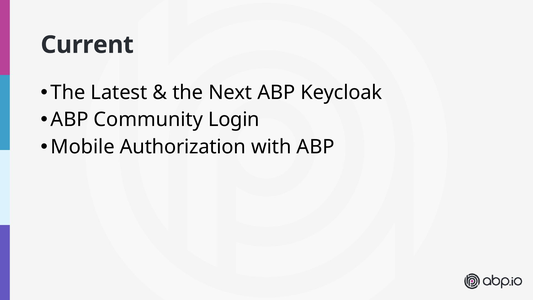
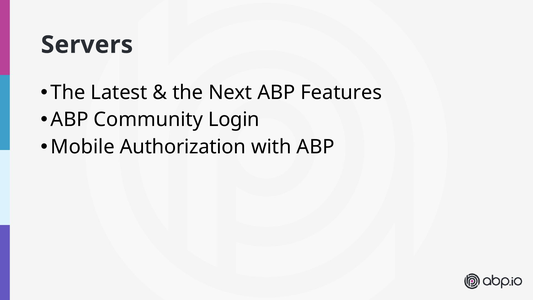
Current: Current -> Servers
Keycloak: Keycloak -> Features
